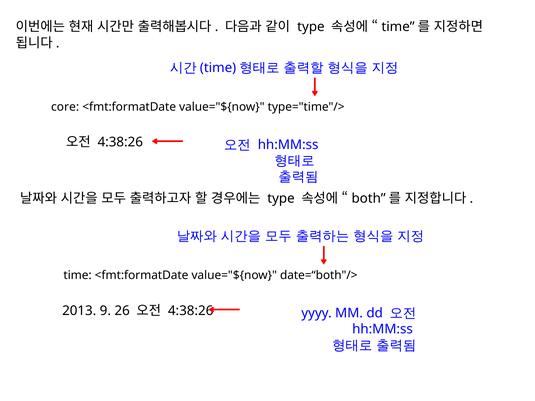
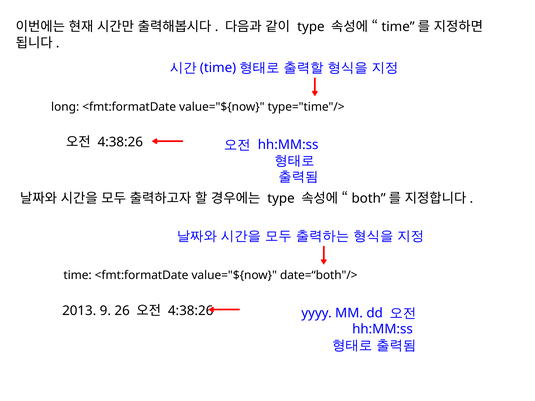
core: core -> long
